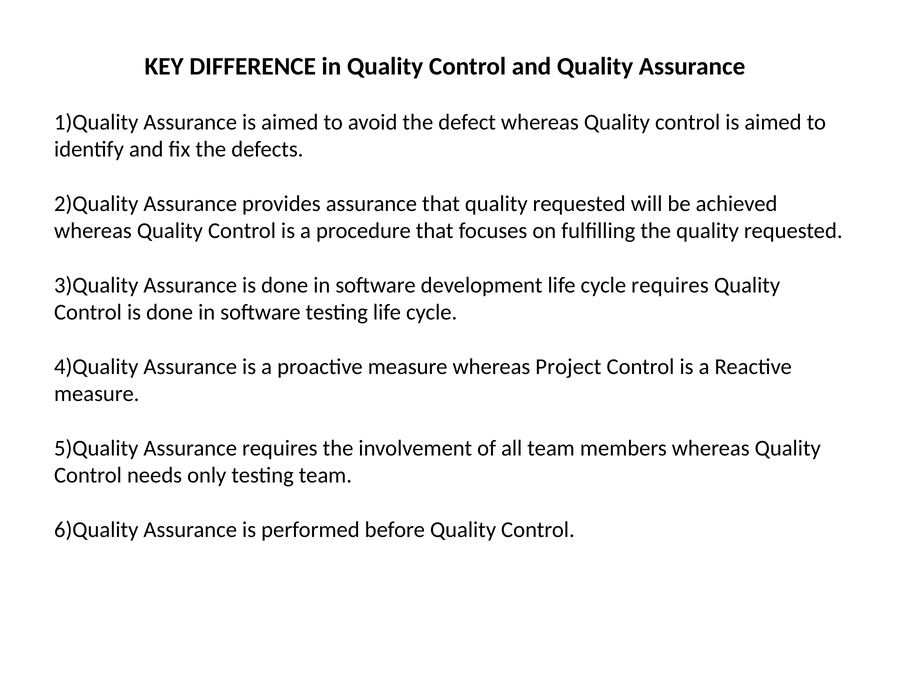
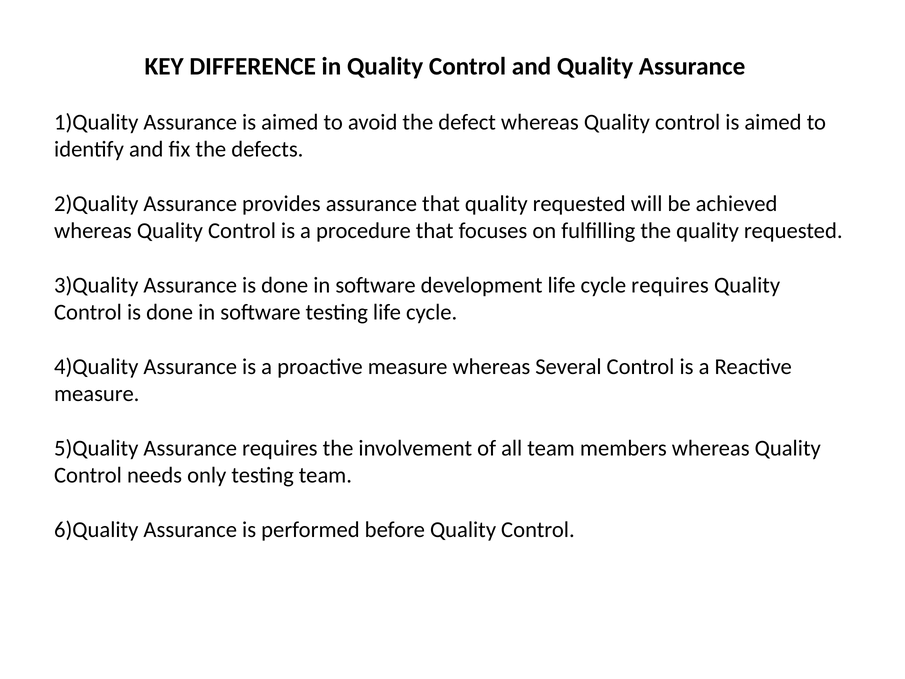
Project: Project -> Several
